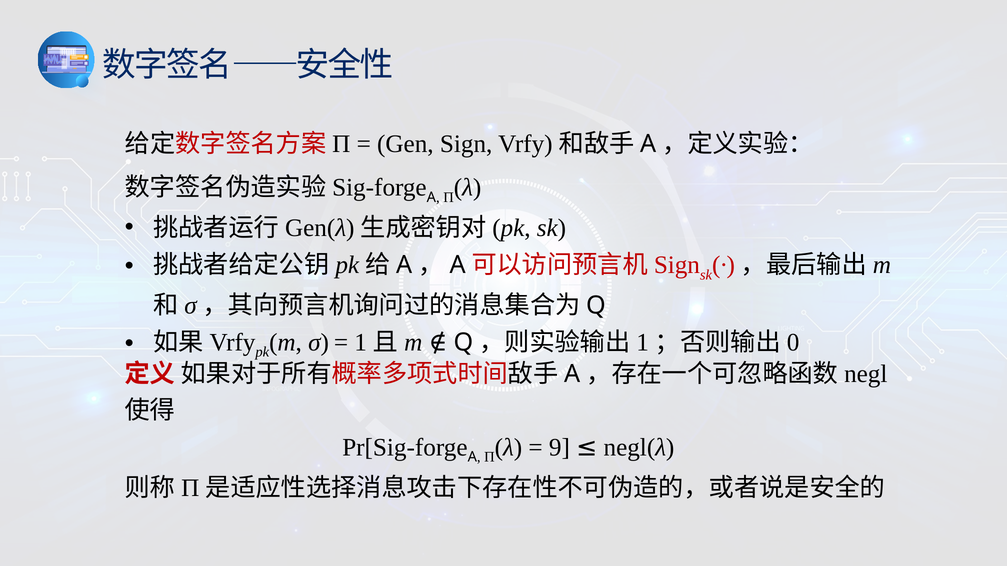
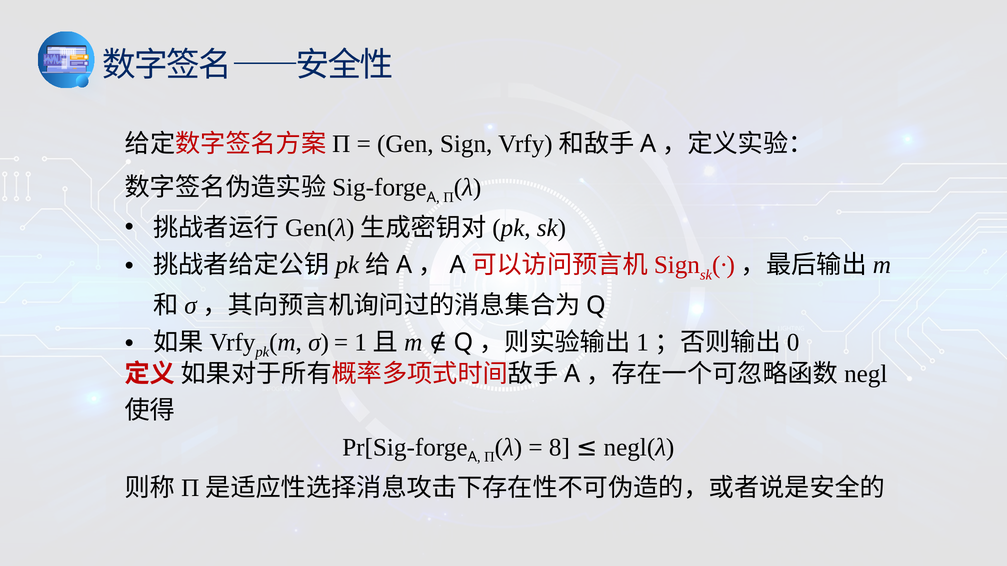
9: 9 -> 8
